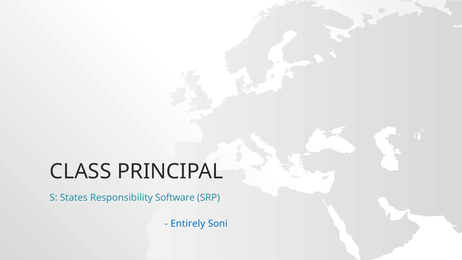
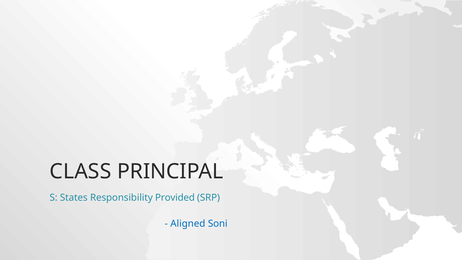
Software: Software -> Provided
Entirely: Entirely -> Aligned
